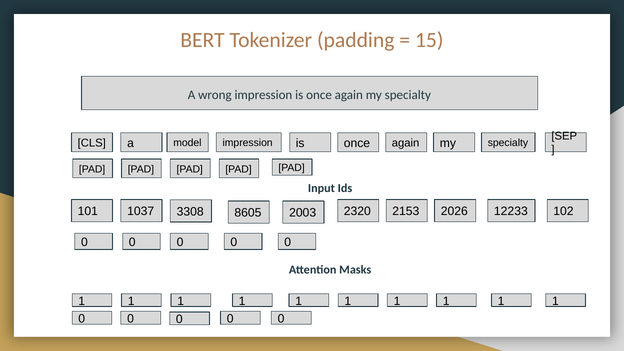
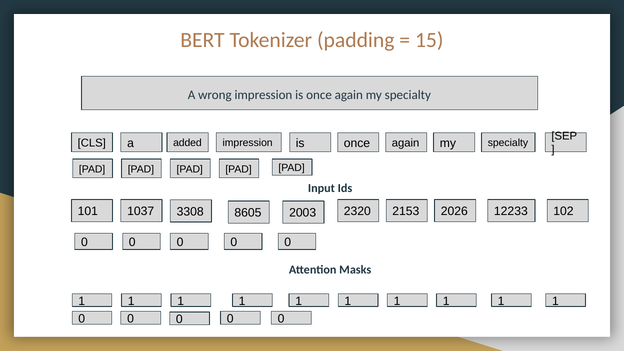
model: model -> added
